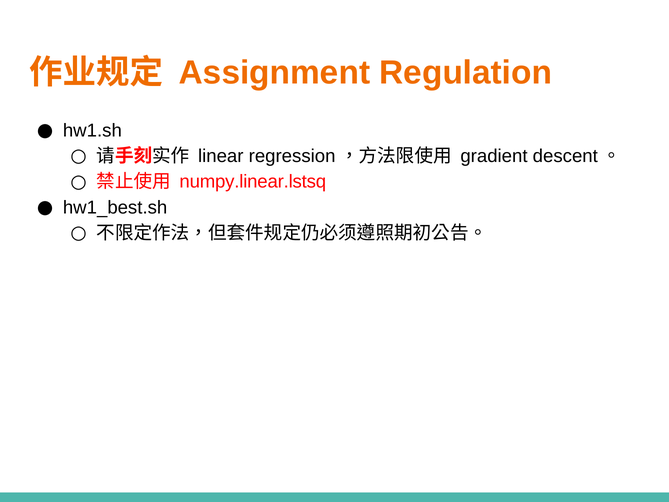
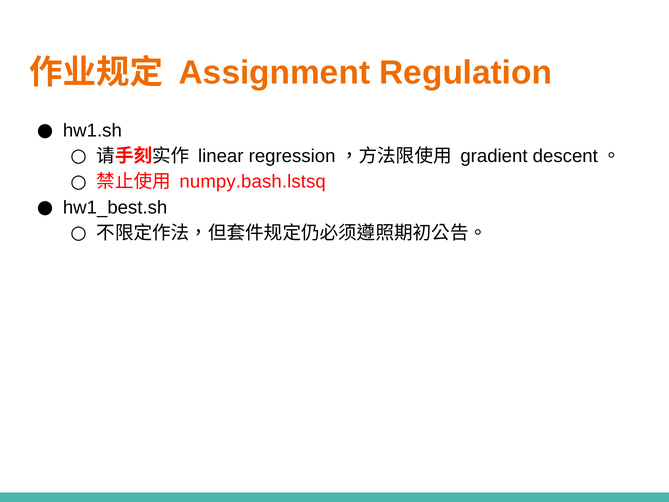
numpy.linear.lstsq: numpy.linear.lstsq -> numpy.bash.lstsq
